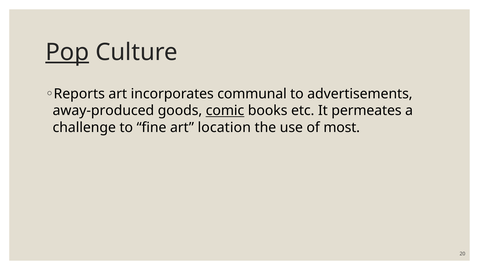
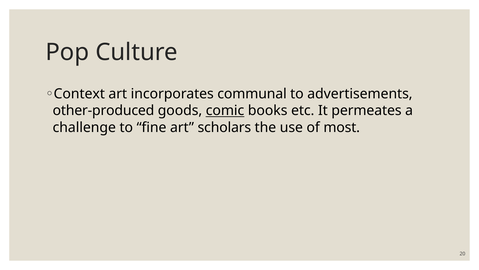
Pop underline: present -> none
Reports: Reports -> Context
away-produced: away-produced -> other-produced
location: location -> scholars
